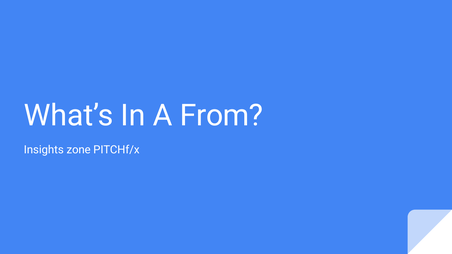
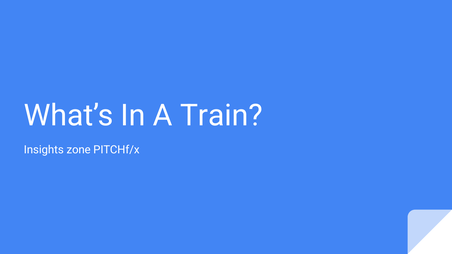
From: From -> Train
